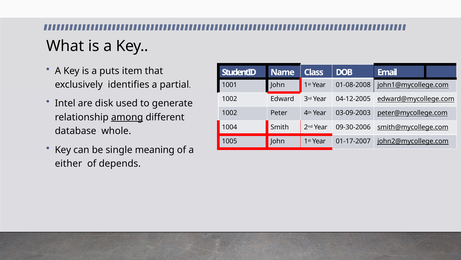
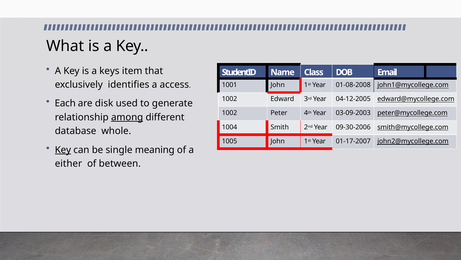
puts: puts -> keys
partial: partial -> access
Intel: Intel -> Each
Key at (63, 149) underline: none -> present
depends: depends -> between
